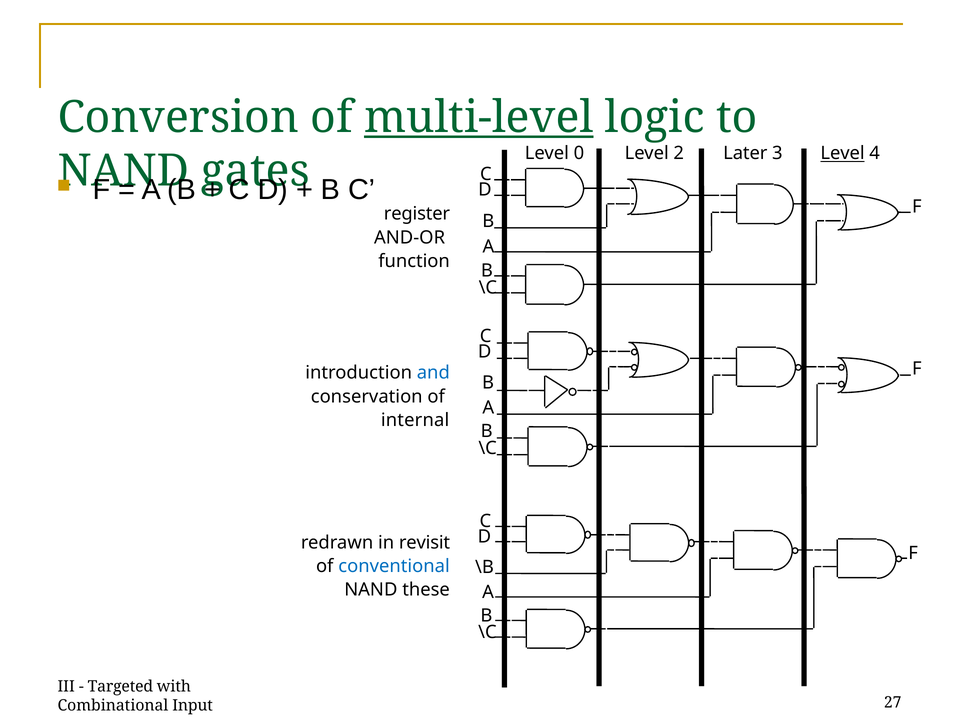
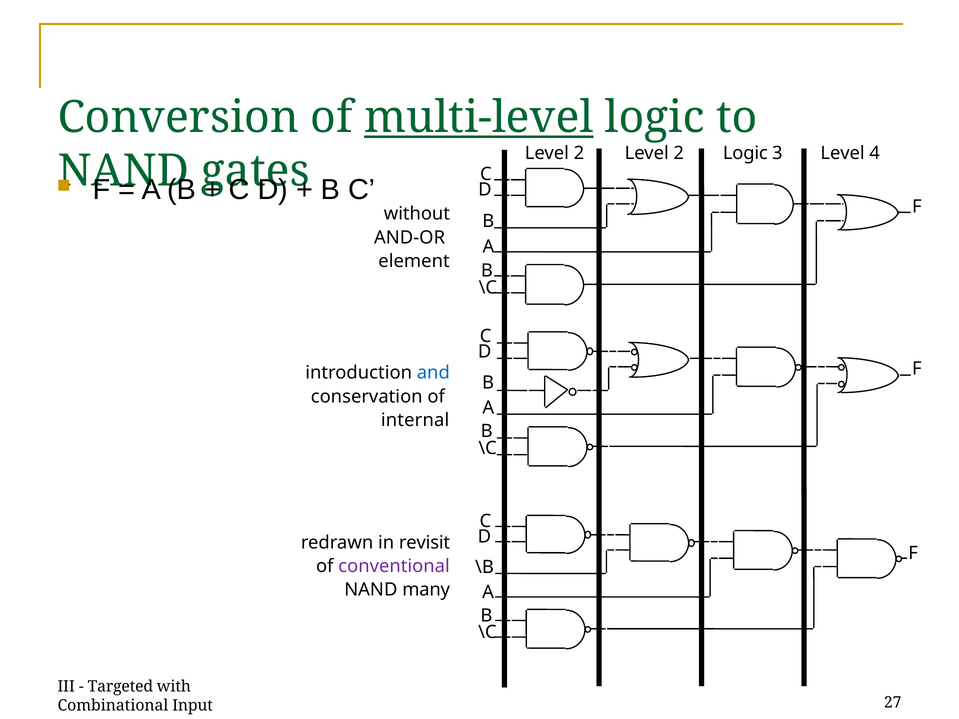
0 at (579, 153): 0 -> 2
2 Later: Later -> Logic
Level at (843, 153) underline: present -> none
register: register -> without
function: function -> element
conventional colour: blue -> purple
these: these -> many
